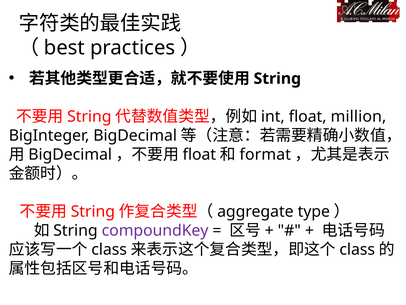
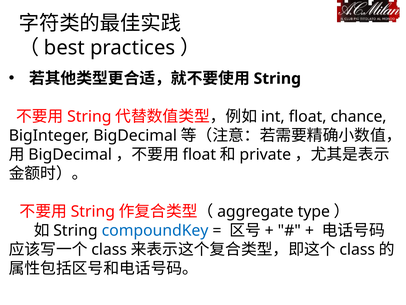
million: million -> chance
format: format -> private
compoundKey colour: purple -> blue
